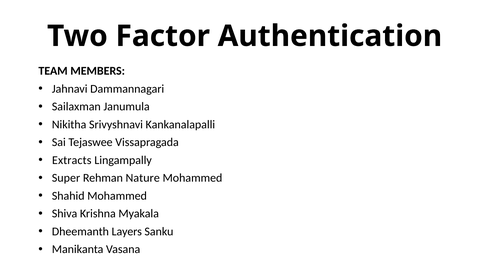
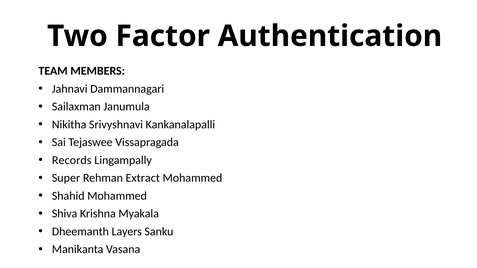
Extracts: Extracts -> Records
Nature: Nature -> Extract
